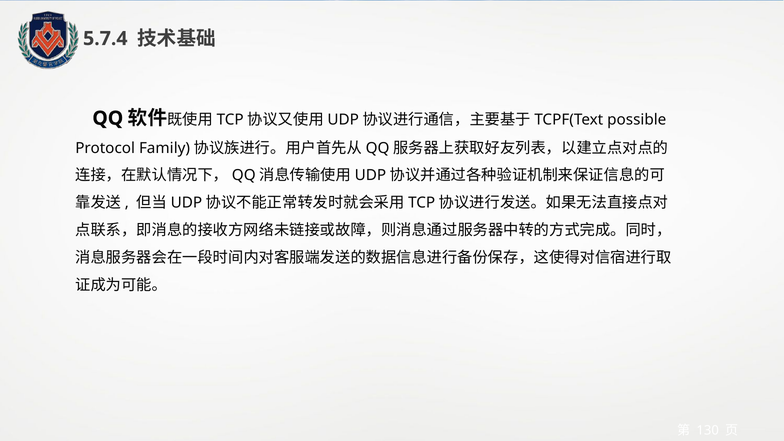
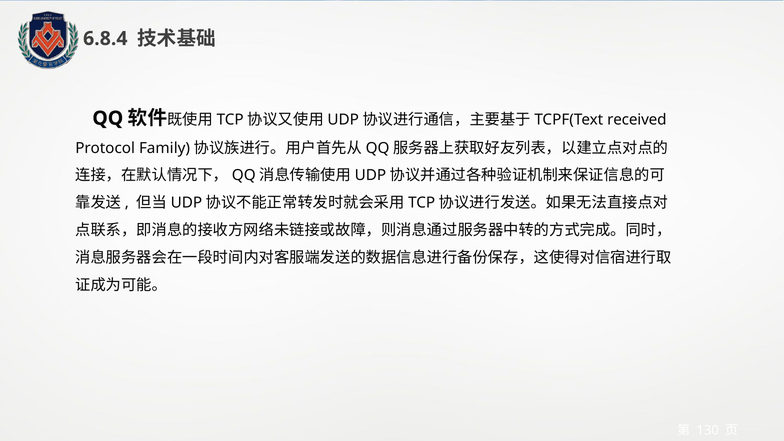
5.7.4: 5.7.4 -> 6.8.4
possible: possible -> received
